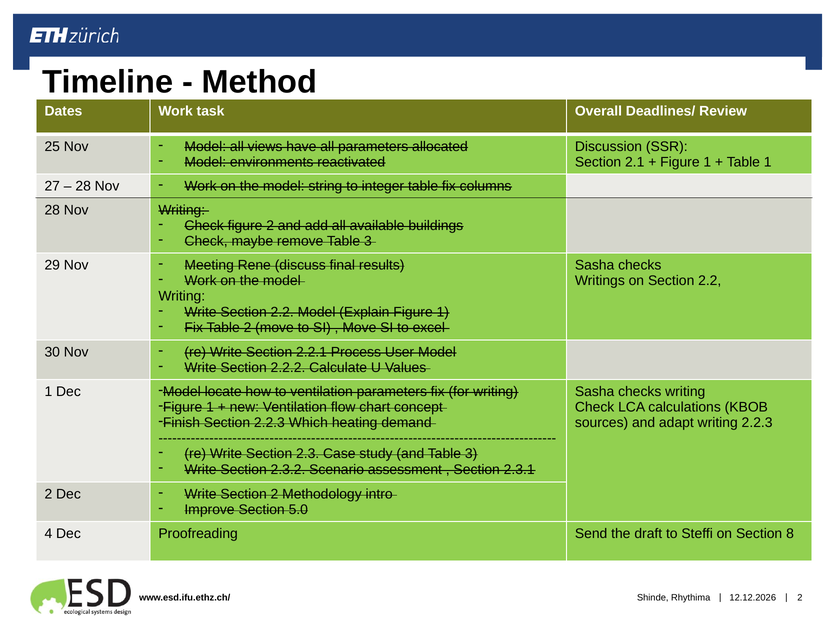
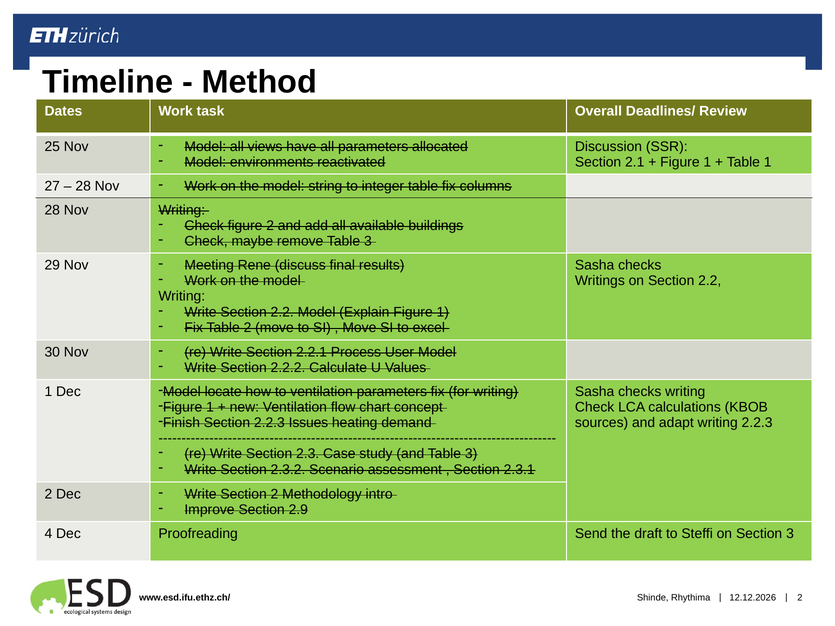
Which: Which -> Issues
5.0: 5.0 -> 2.9
Section 8: 8 -> 3
